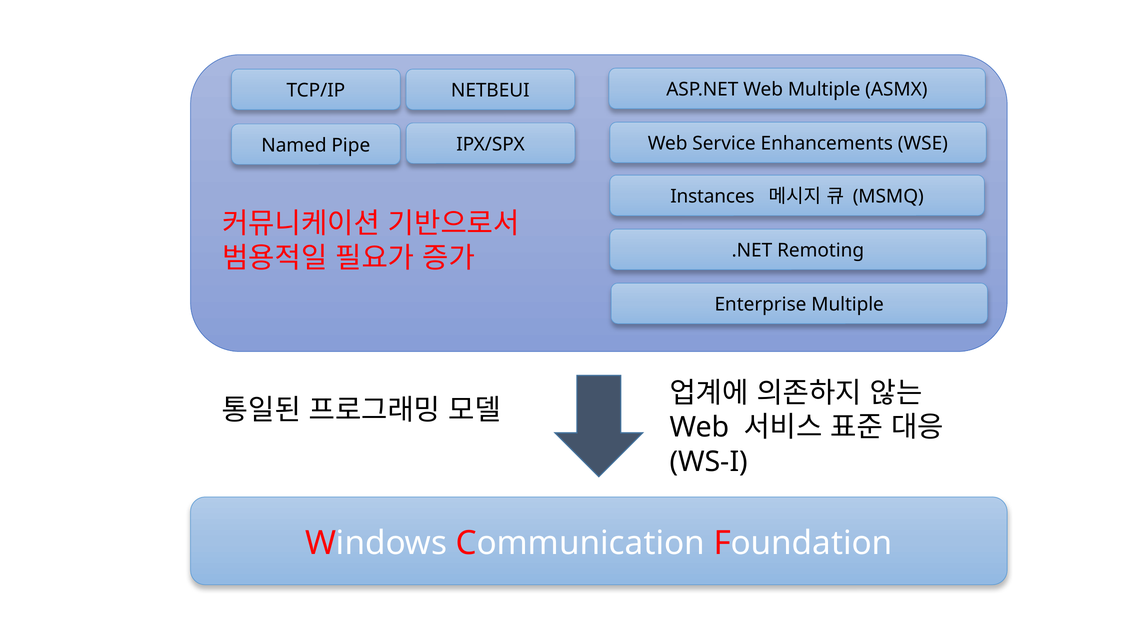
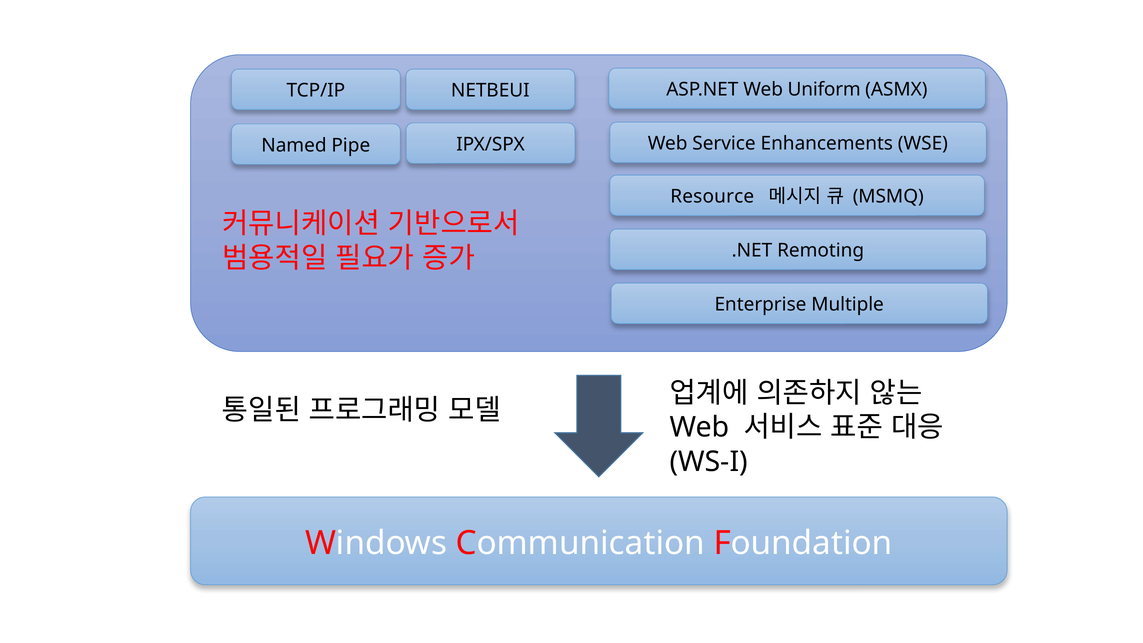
Web Multiple: Multiple -> Uniform
Instances: Instances -> Resource
